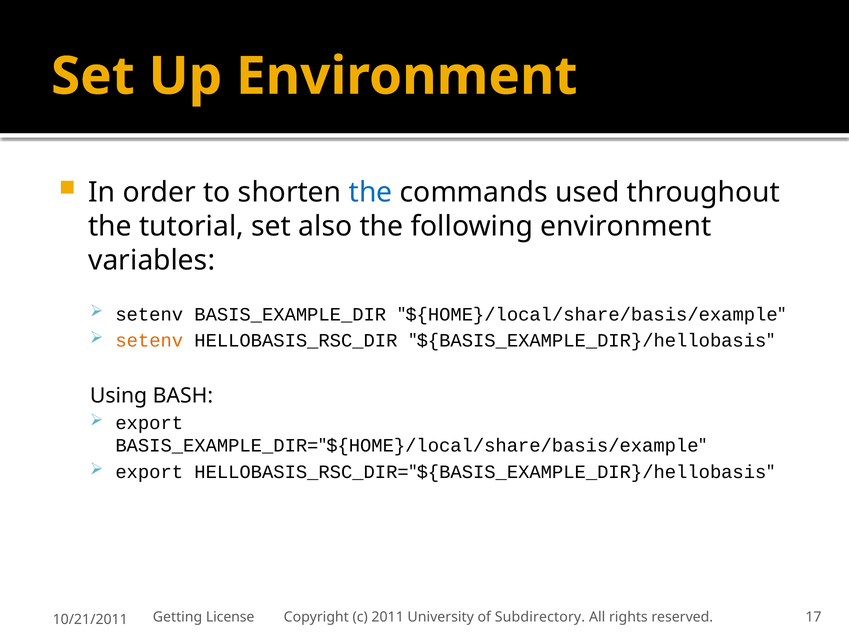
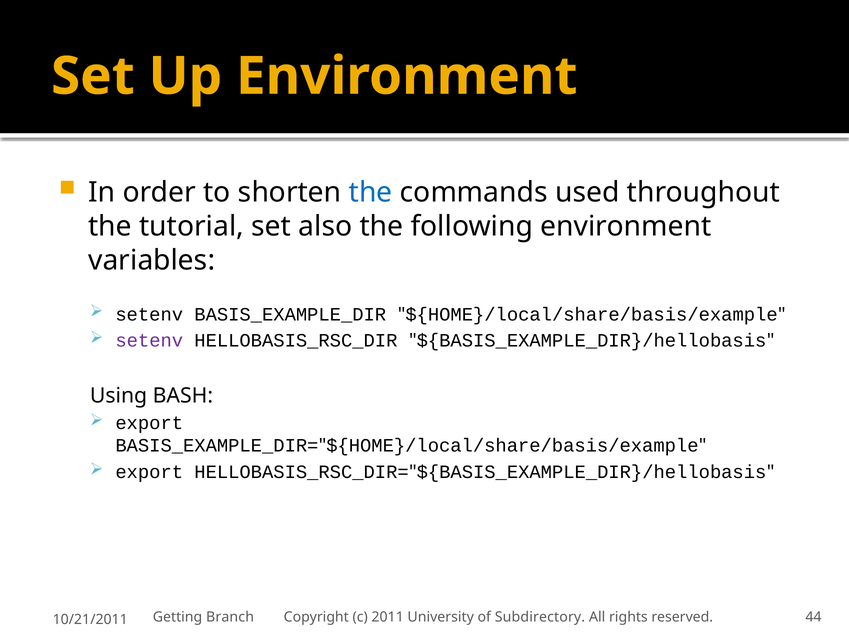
setenv at (149, 341) colour: orange -> purple
License: License -> Branch
17: 17 -> 44
